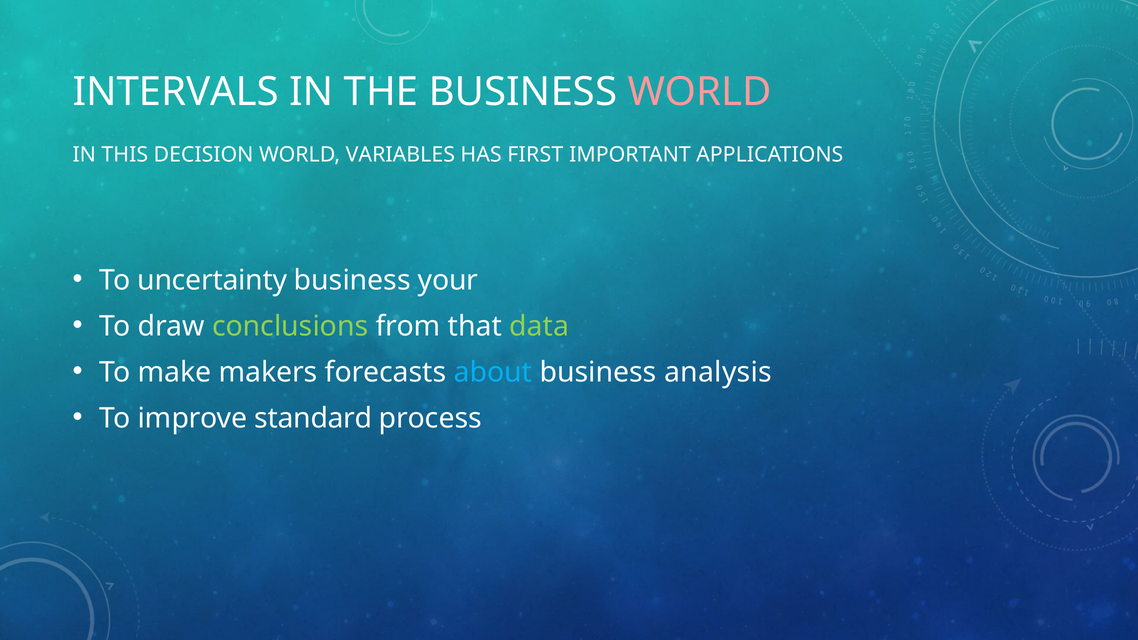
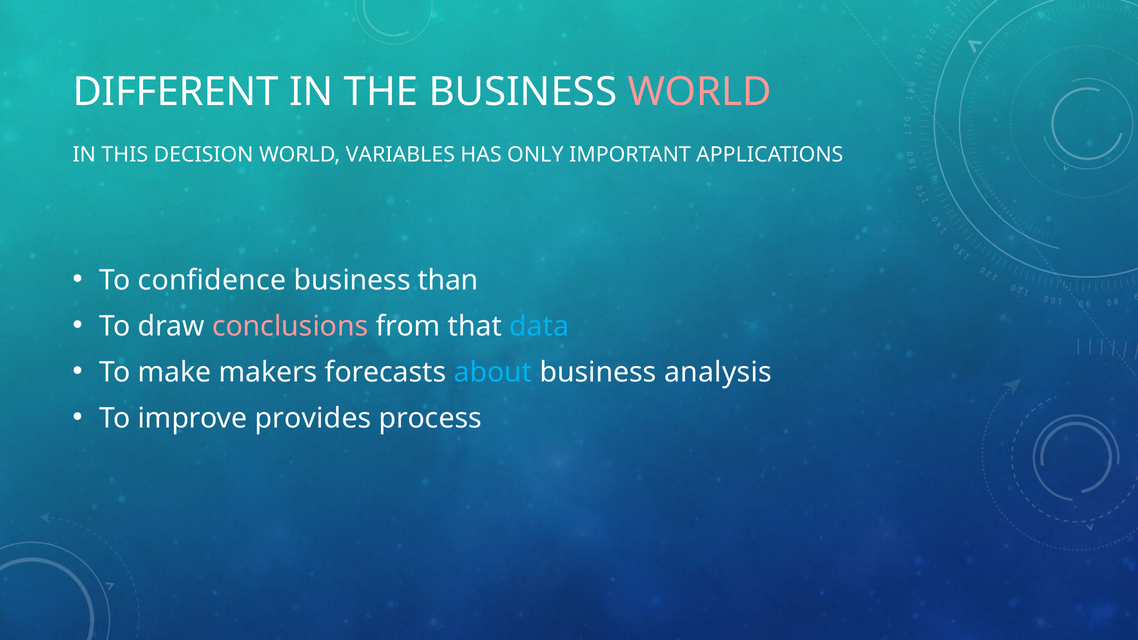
INTERVALS: INTERVALS -> DIFFERENT
FIRST: FIRST -> ONLY
uncertainty: uncertainty -> confidence
your: your -> than
conclusions colour: light green -> pink
data colour: light green -> light blue
standard: standard -> provides
